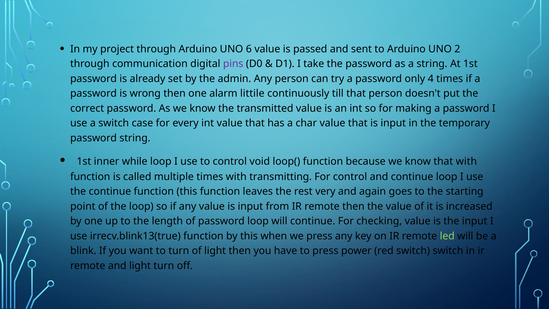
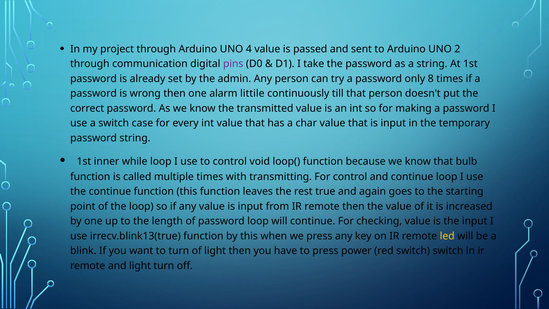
6: 6 -> 4
4: 4 -> 8
that with: with -> bulb
very: very -> true
led colour: light green -> yellow
